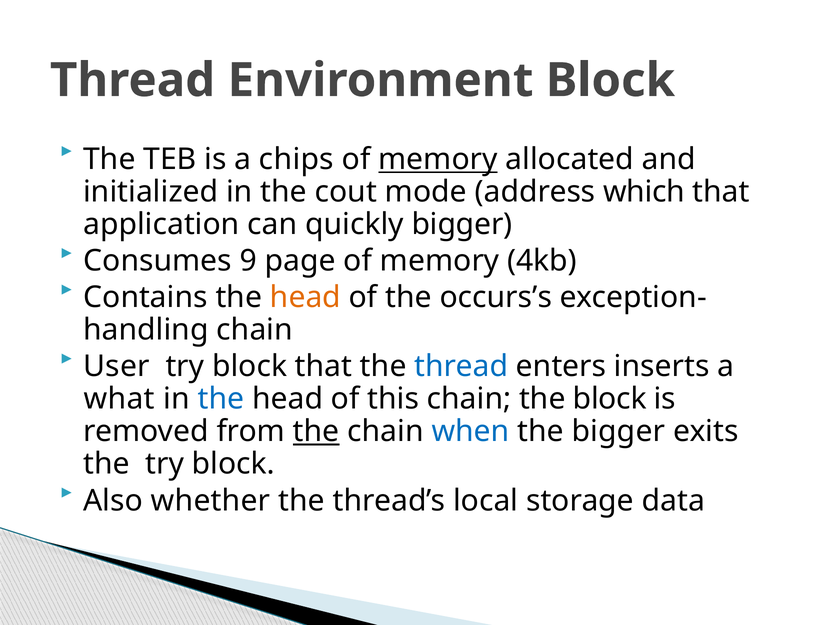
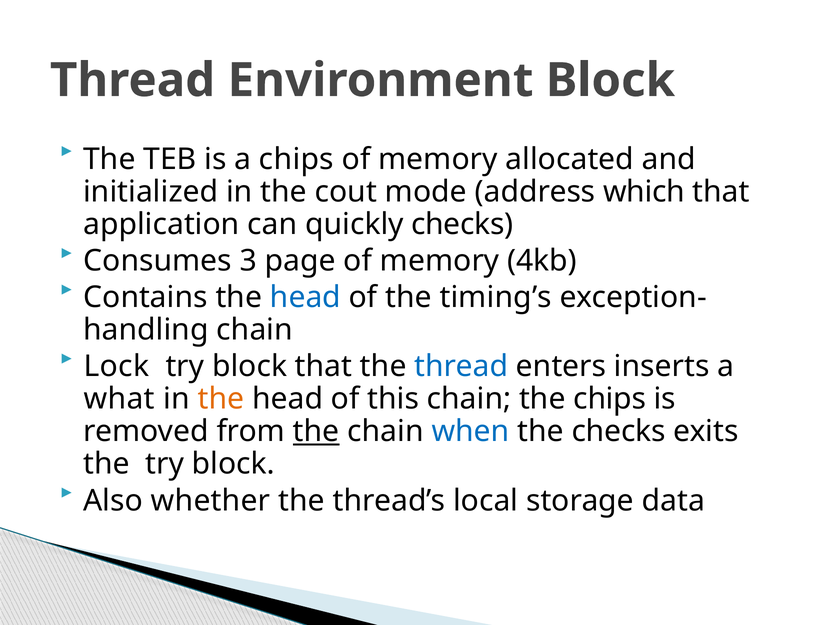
memory at (438, 159) underline: present -> none
quickly bigger: bigger -> checks
9: 9 -> 3
head at (305, 298) colour: orange -> blue
occurs’s: occurs’s -> timing’s
User: User -> Lock
the at (221, 399) colour: blue -> orange
the block: block -> chips
the bigger: bigger -> checks
